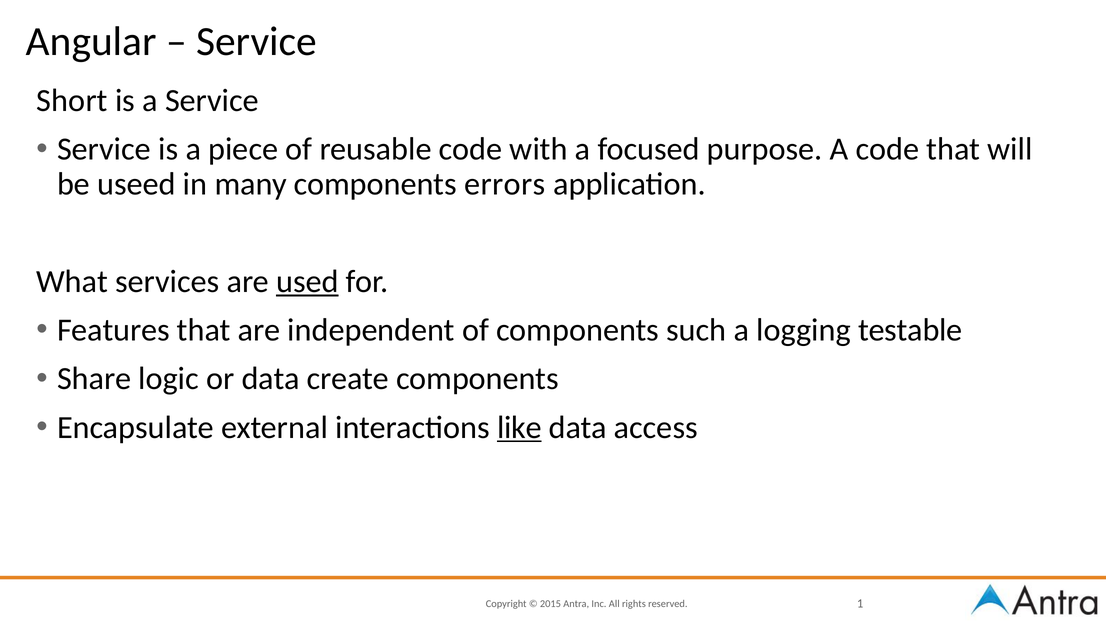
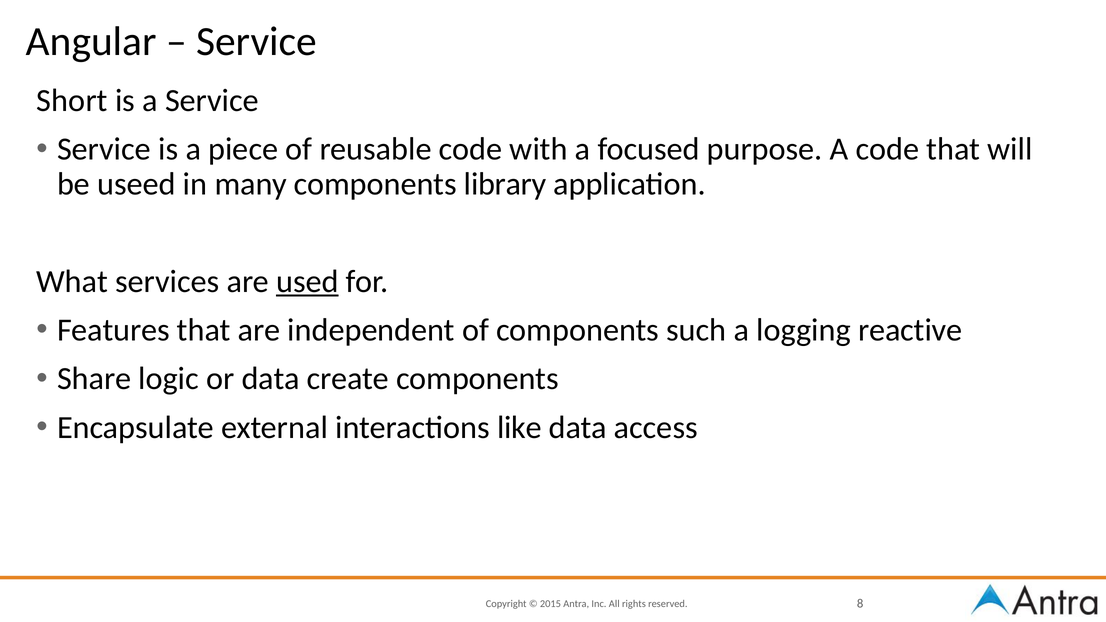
errors: errors -> library
testable: testable -> reactive
like underline: present -> none
1: 1 -> 8
